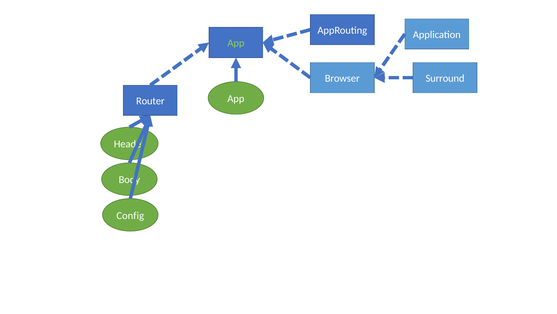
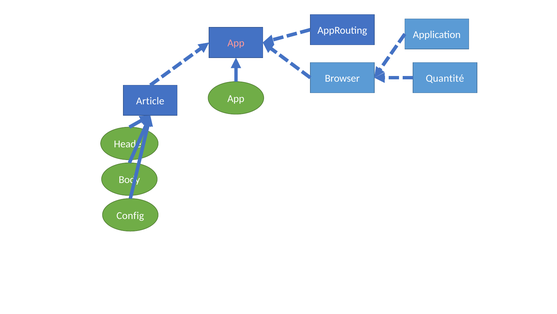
App at (236, 43) colour: light green -> pink
Surround: Surround -> Quantité
Router: Router -> Article
